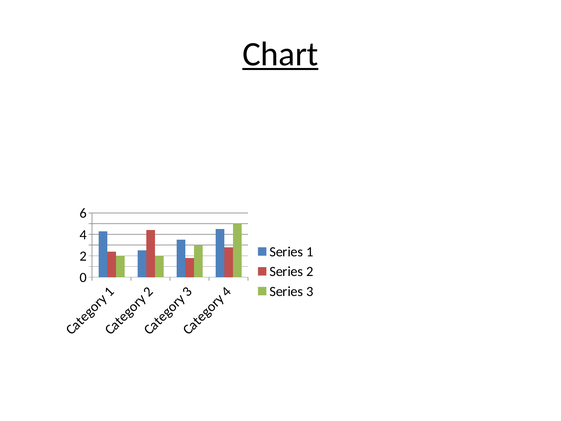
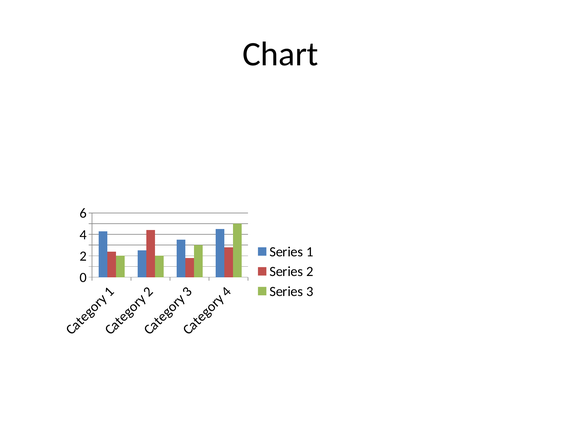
Chart underline: present -> none
